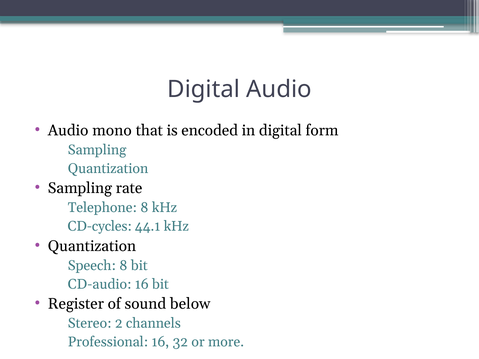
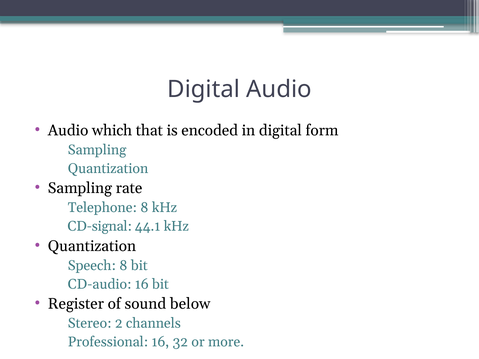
mono: mono -> which
CD-cycles: CD-cycles -> CD-signal
